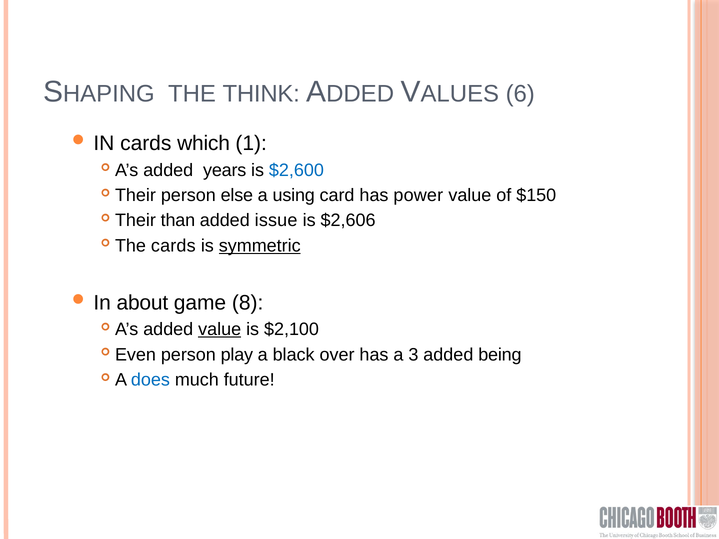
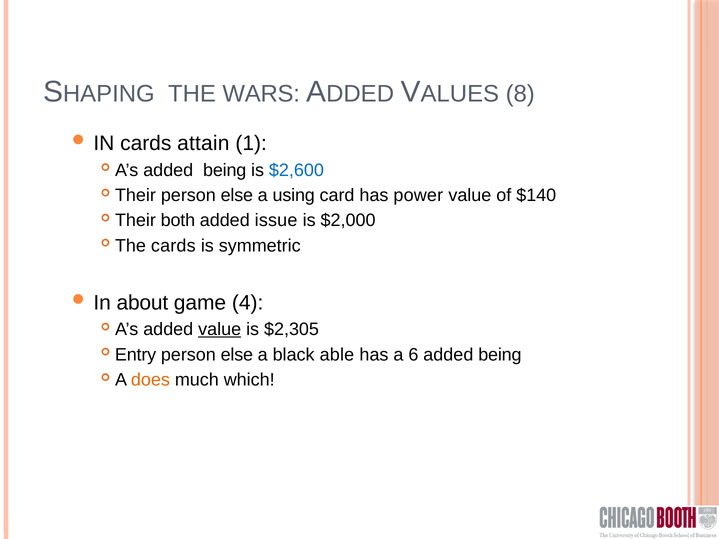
THINK: THINK -> WARS
6: 6 -> 8
which: which -> attain
A’s added years: years -> being
$150: $150 -> $140
than: than -> both
$2,606: $2,606 -> $2,000
symmetric underline: present -> none
8: 8 -> 4
$2,100: $2,100 -> $2,305
Even: Even -> Entry
play at (237, 355): play -> else
over: over -> able
3: 3 -> 6
does colour: blue -> orange
future: future -> which
